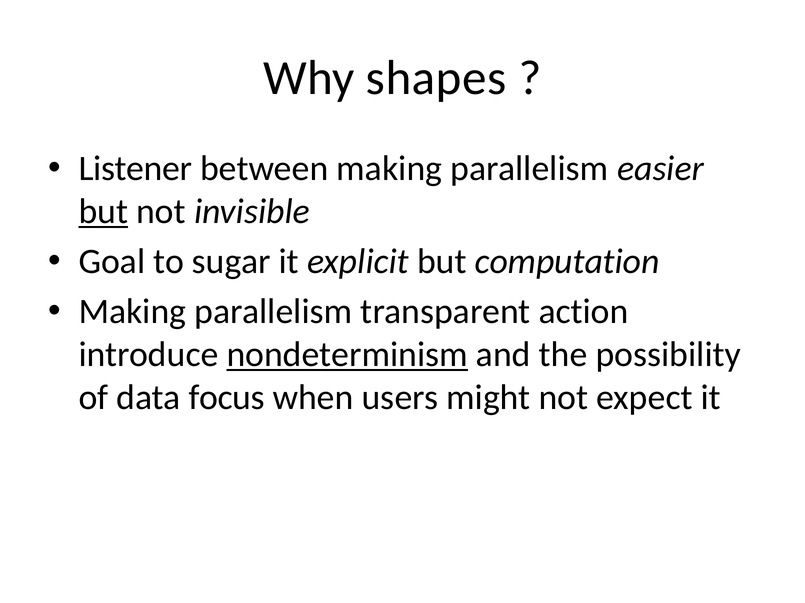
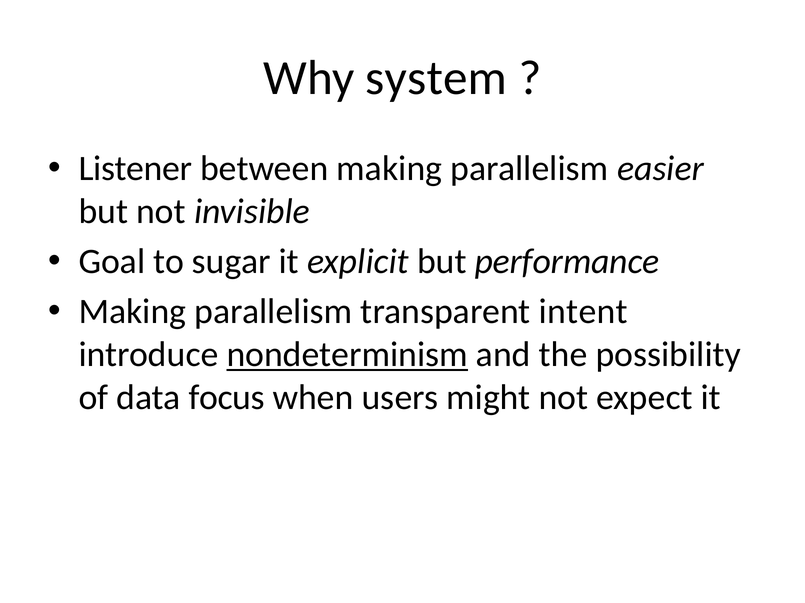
shapes: shapes -> system
but at (103, 212) underline: present -> none
computation: computation -> performance
action: action -> intent
